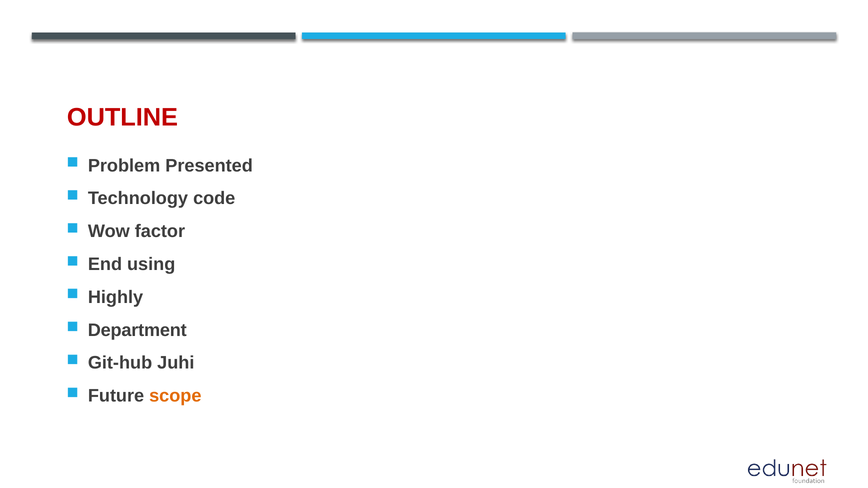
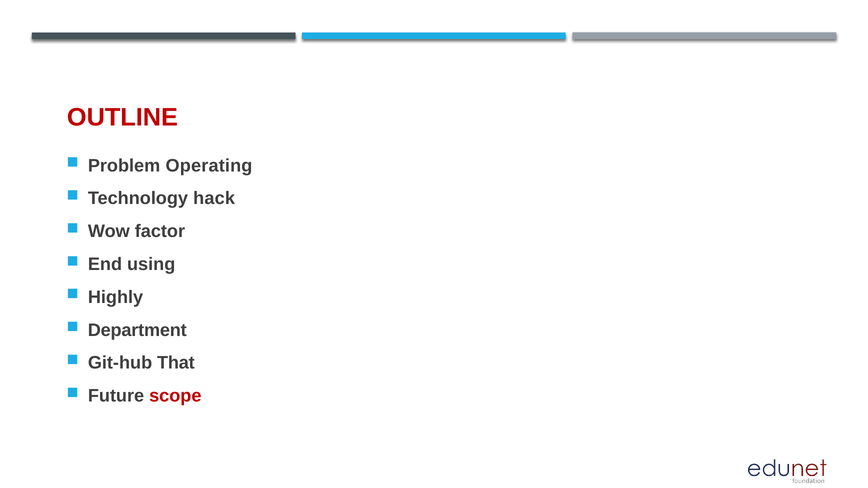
Presented: Presented -> Operating
code: code -> hack
Juhi: Juhi -> That
scope colour: orange -> red
